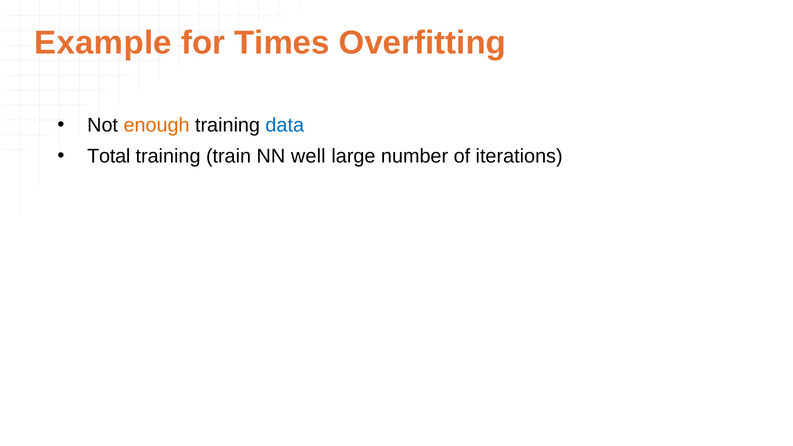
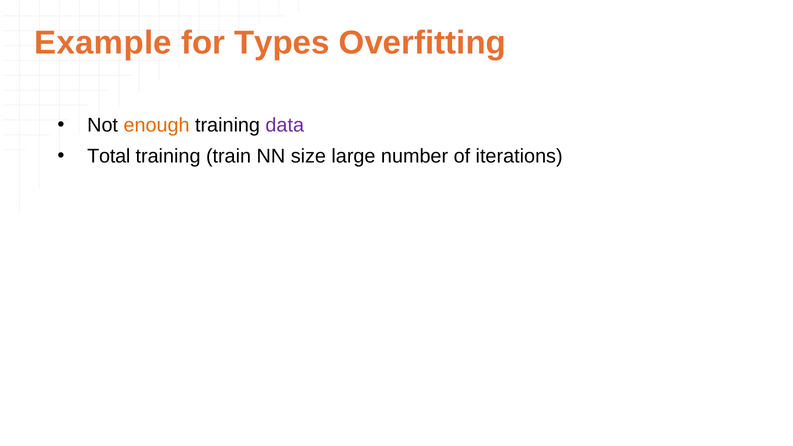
Times: Times -> Types
data colour: blue -> purple
well: well -> size
